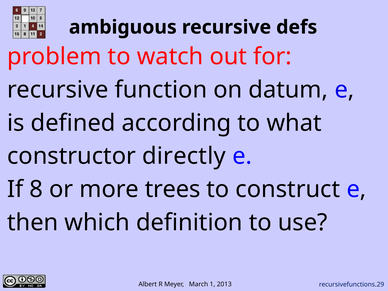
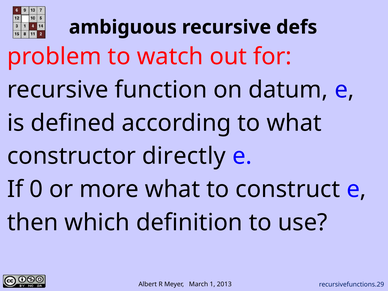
8: 8 -> 0
more trees: trees -> what
